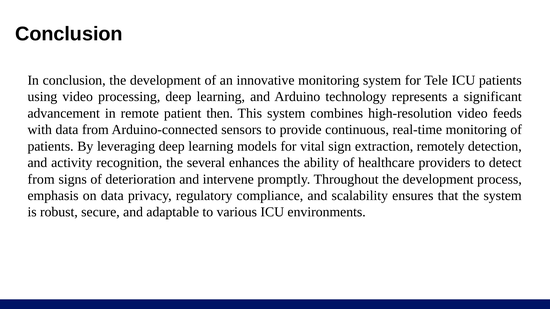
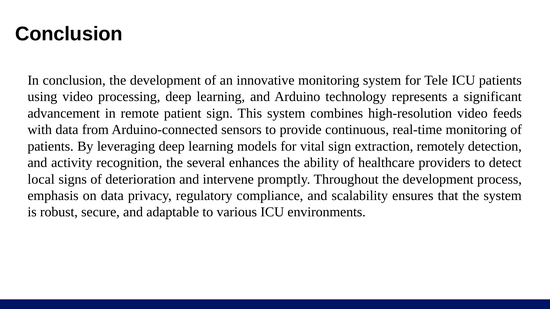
patient then: then -> sign
from at (41, 179): from -> local
